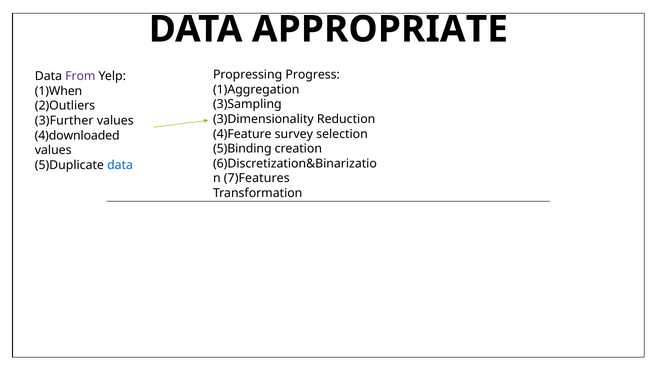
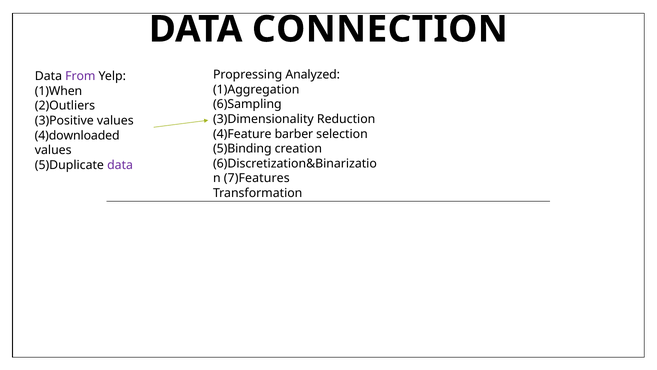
APPROPRIATE: APPROPRIATE -> CONNECTION
Progress: Progress -> Analyzed
3)Sampling: 3)Sampling -> 6)Sampling
3)Further: 3)Further -> 3)Positive
survey: survey -> barber
data at (120, 165) colour: blue -> purple
